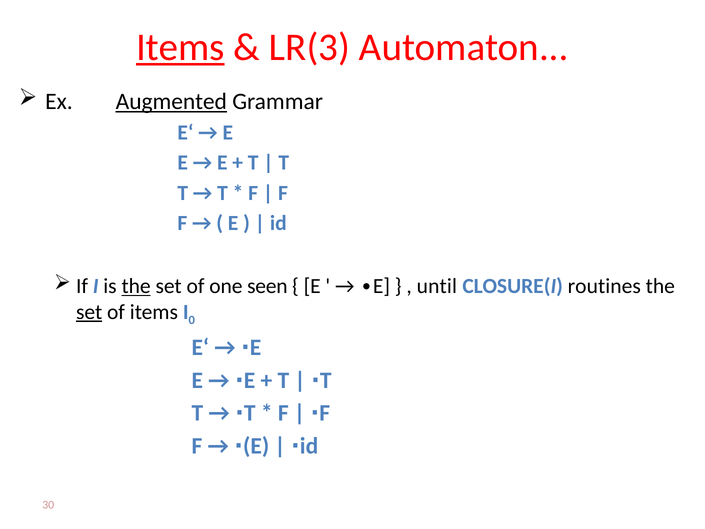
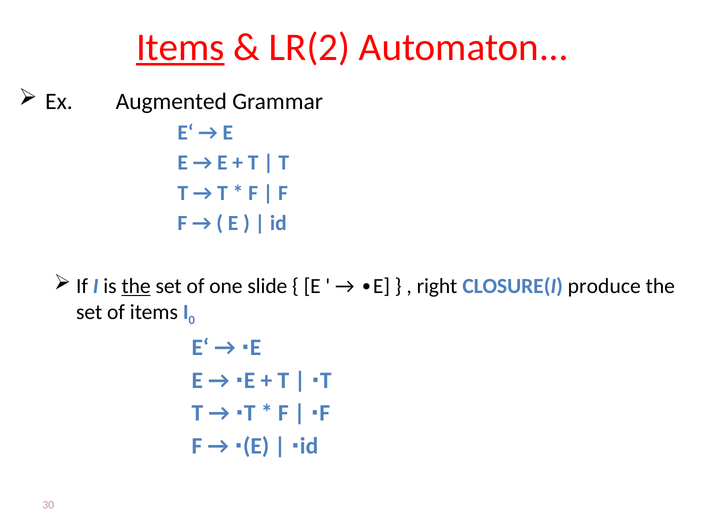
LR(3: LR(3 -> LR(2
Augmented underline: present -> none
seen: seen -> slide
until: until -> right
routines: routines -> produce
set at (89, 312) underline: present -> none
